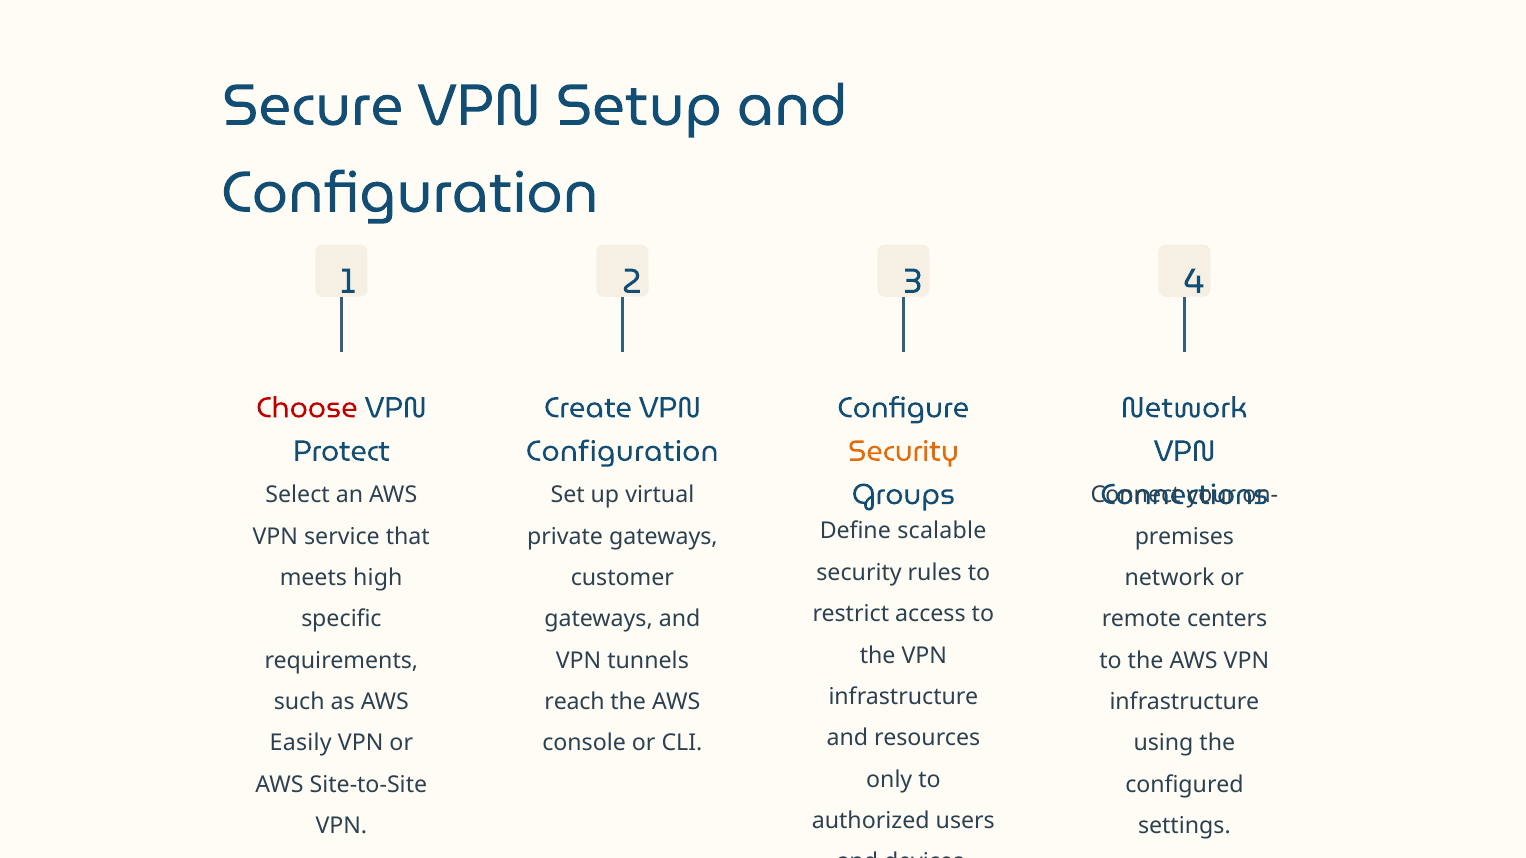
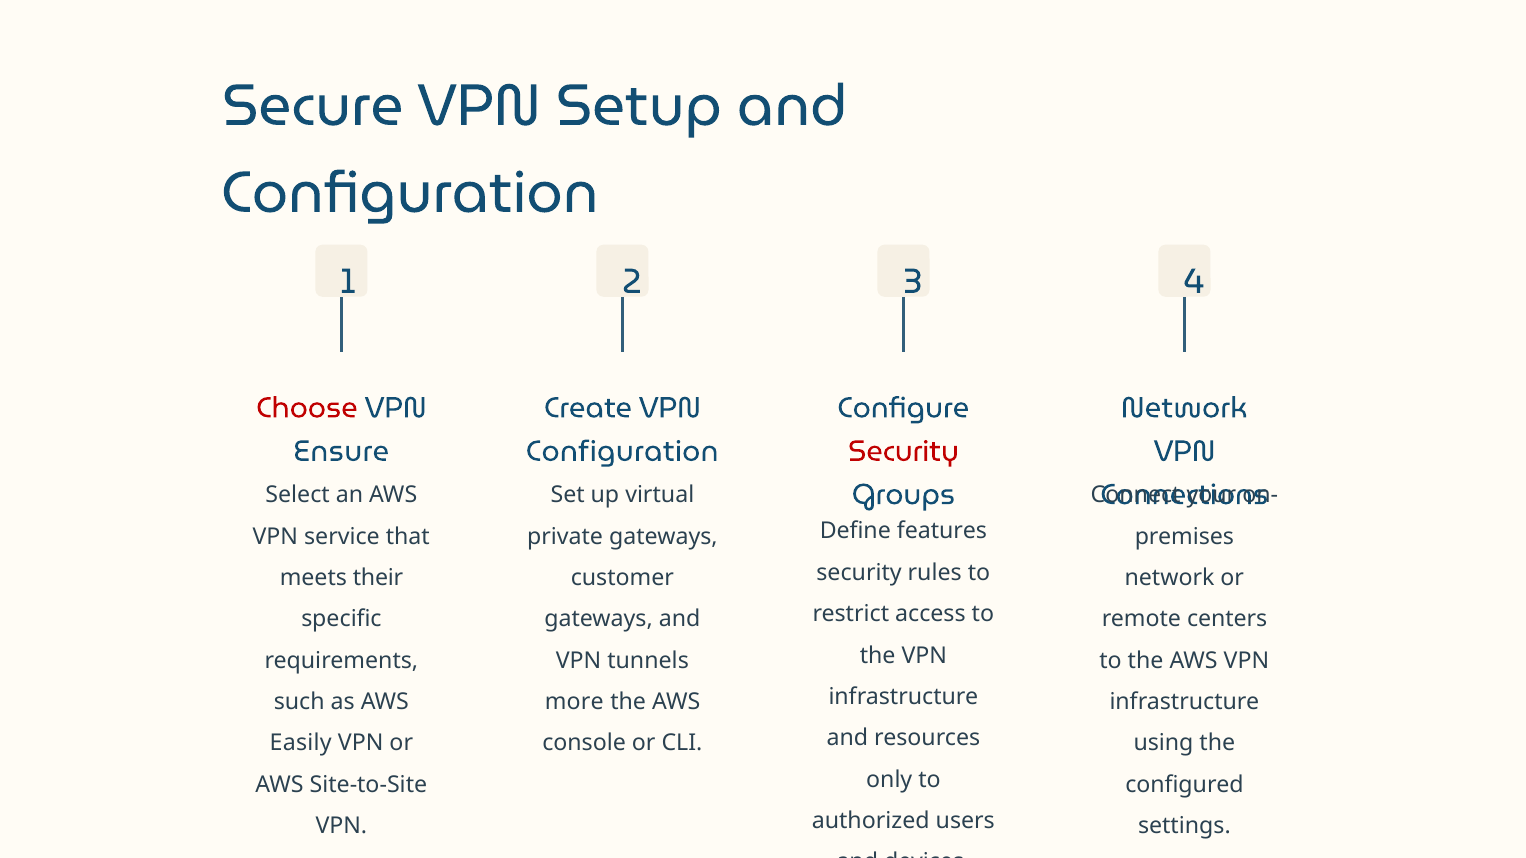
Protect: Protect -> Ensure
Security at (904, 451) colour: orange -> red
scalable: scalable -> features
high: high -> their
reach: reach -> more
